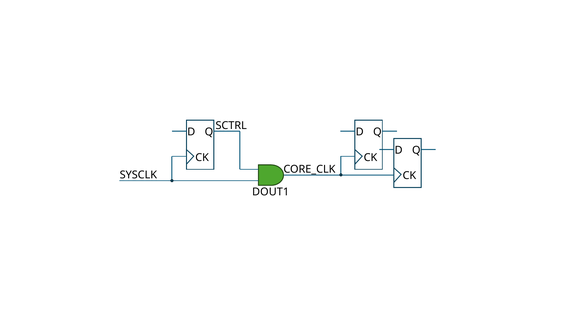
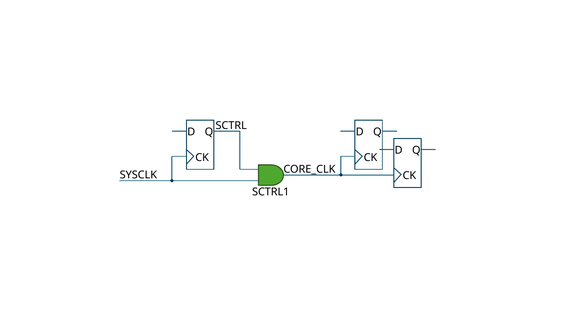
DOUT1: DOUT1 -> SCTRL1
